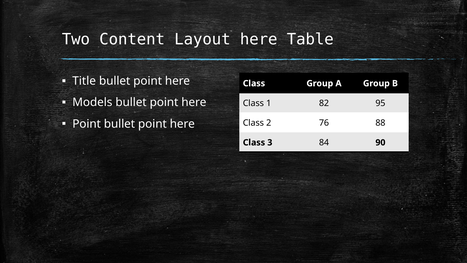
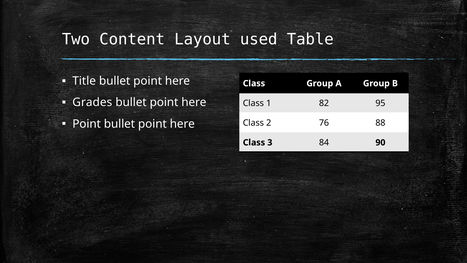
Layout here: here -> used
Models: Models -> Grades
